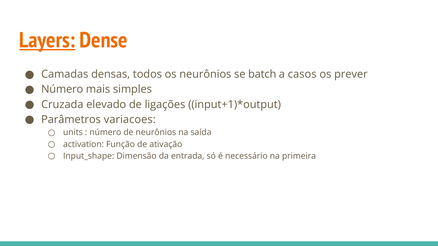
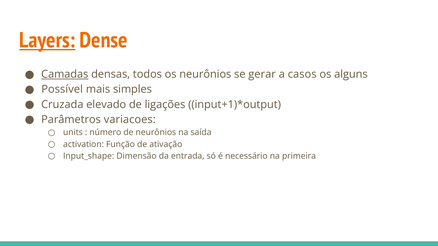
Camadas underline: none -> present
batch: batch -> gerar
prever: prever -> alguns
Número at (62, 89): Número -> Possível
